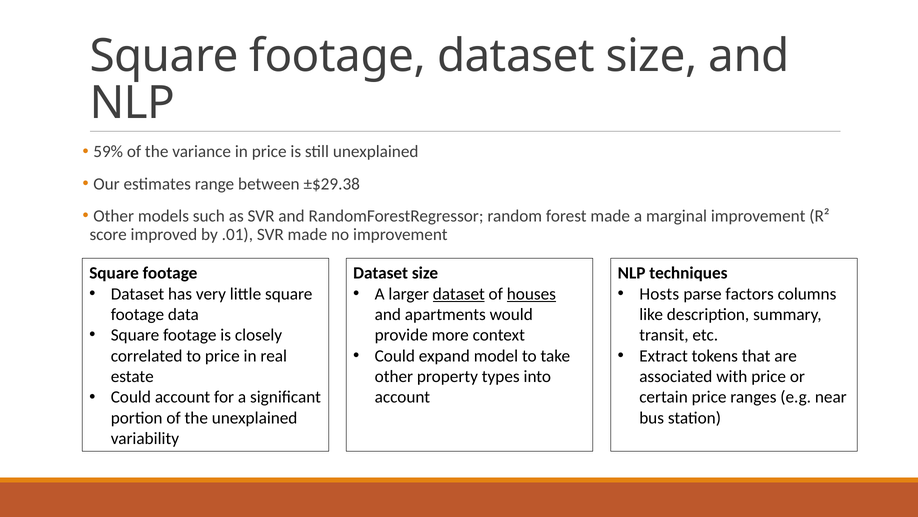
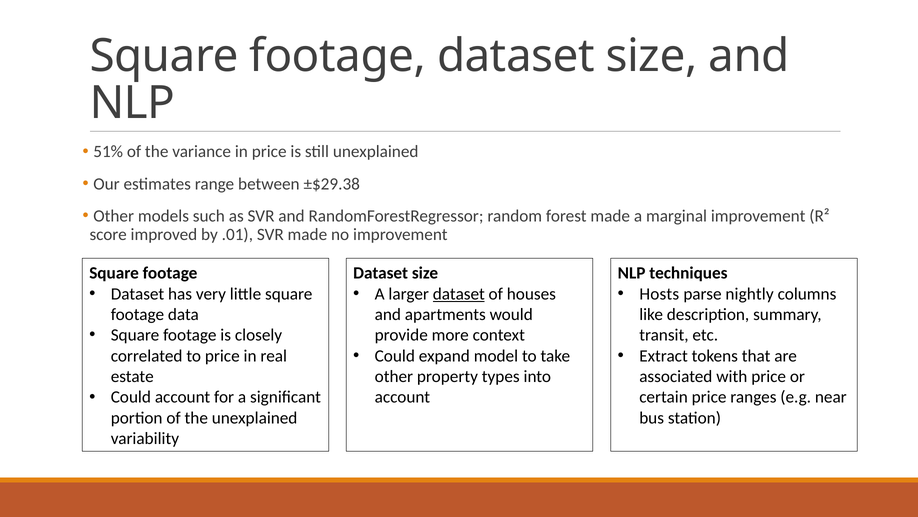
59%: 59% -> 51%
houses underline: present -> none
factors: factors -> nightly
